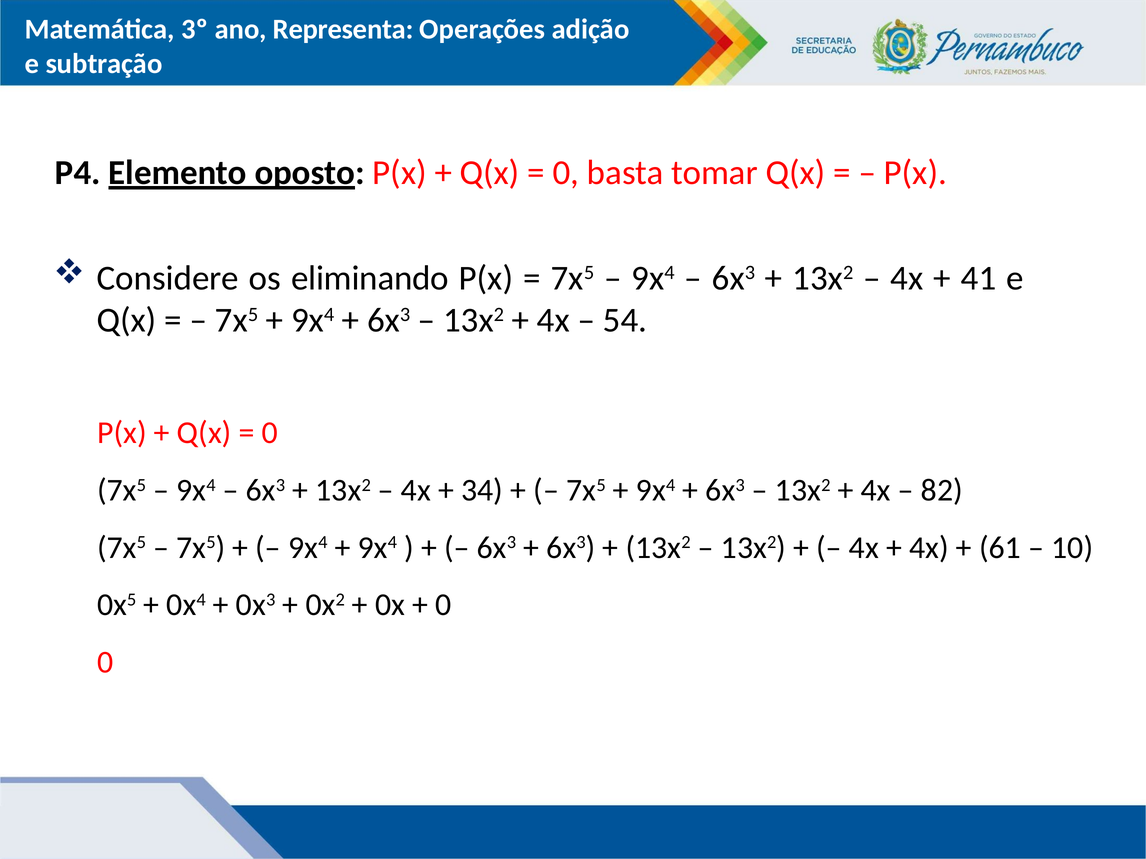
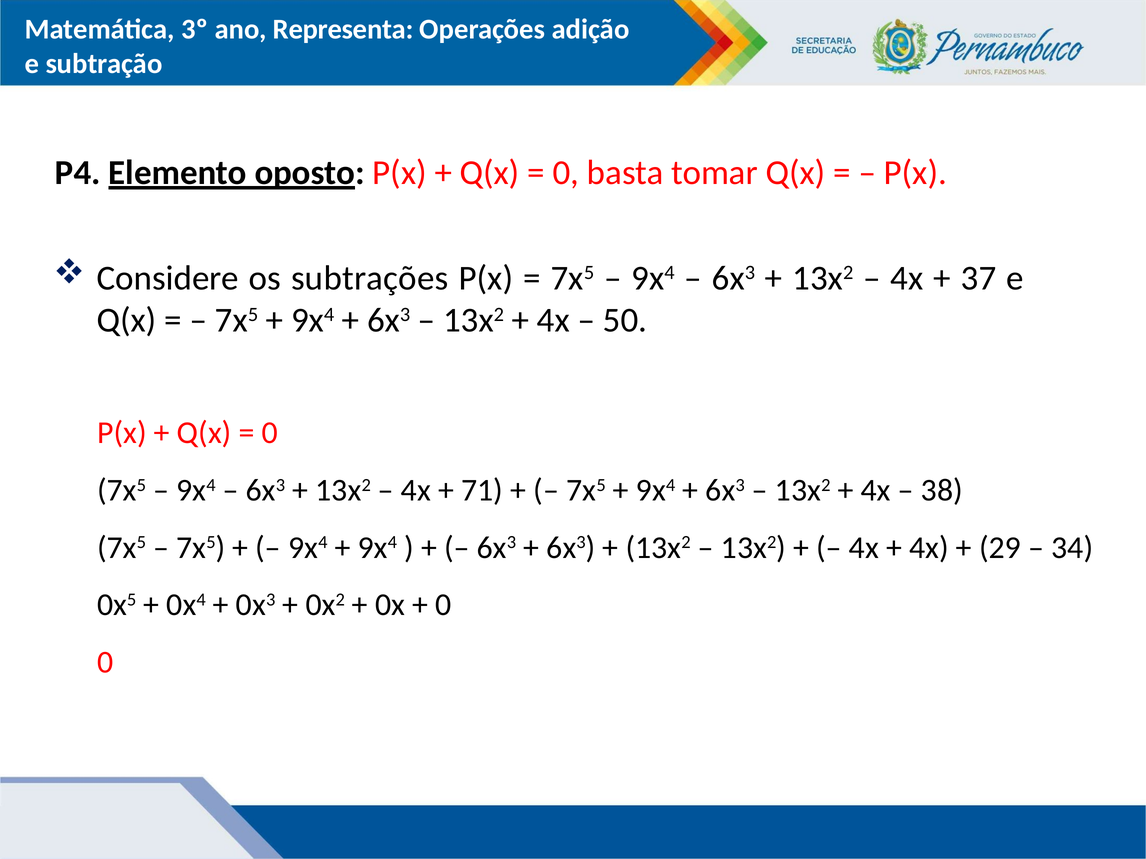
eliminando: eliminando -> subtrações
41: 41 -> 37
54: 54 -> 50
34: 34 -> 71
82: 82 -> 38
61: 61 -> 29
10: 10 -> 34
